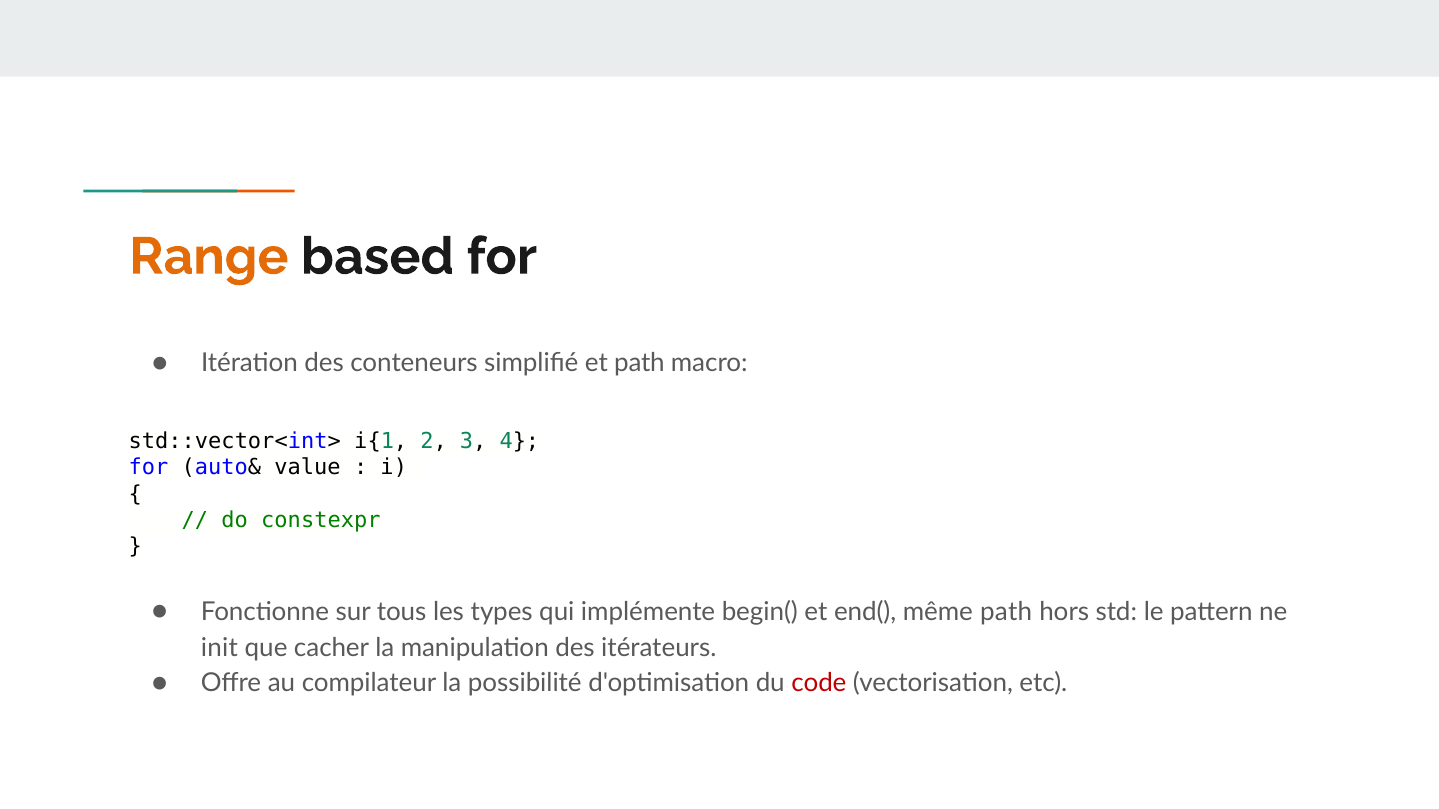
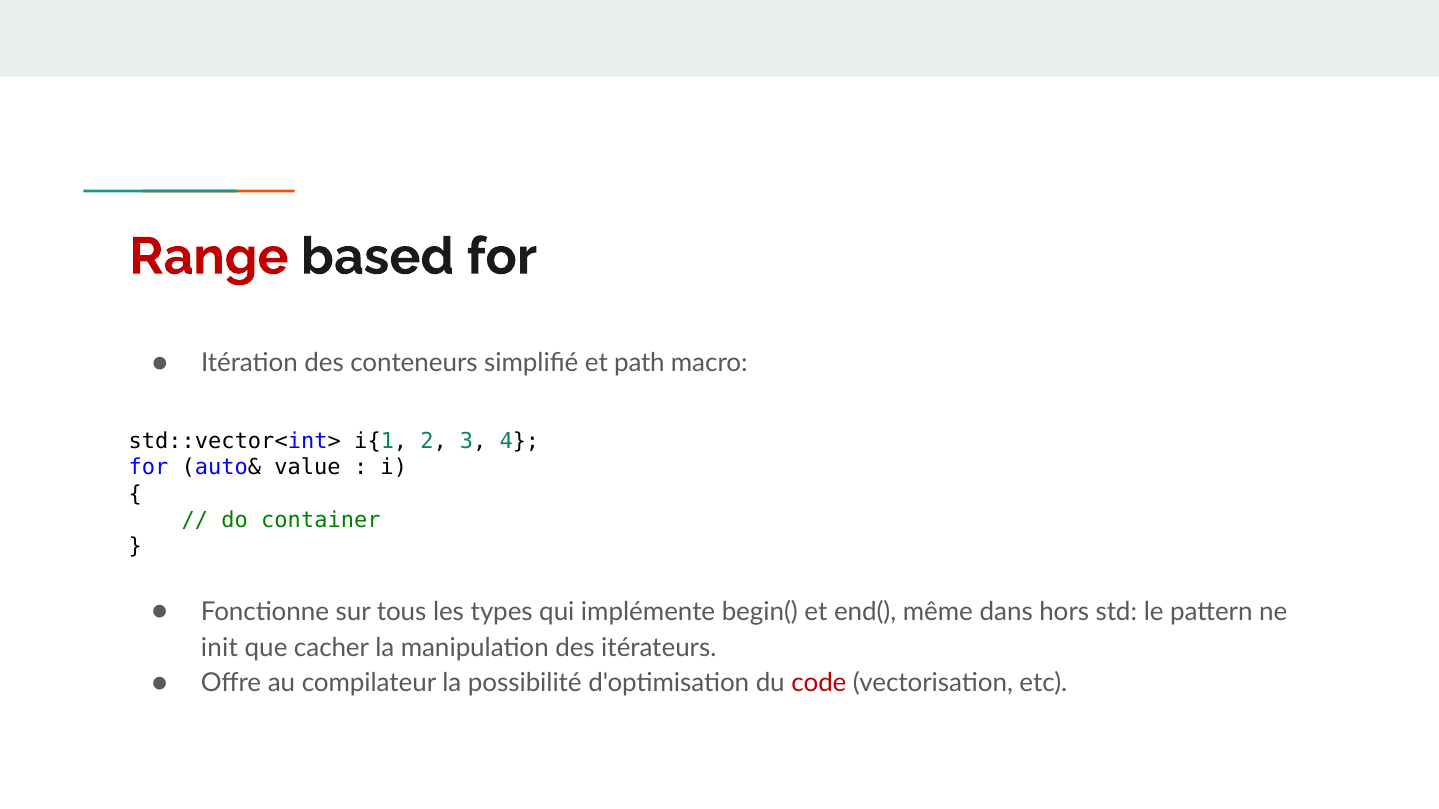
Range colour: orange -> red
constexpr: constexpr -> container
même path: path -> dans
